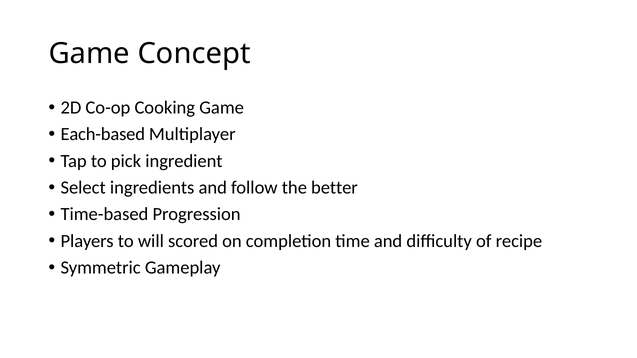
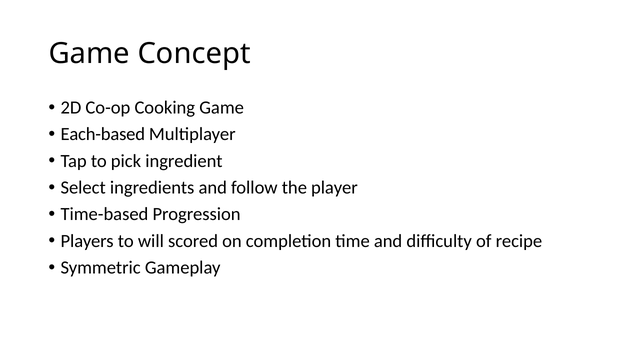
better: better -> player
